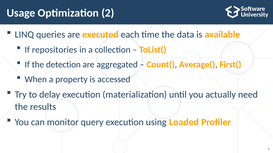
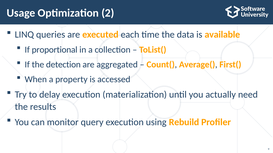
repositories: repositories -> proportional
Loaded: Loaded -> Rebuild
